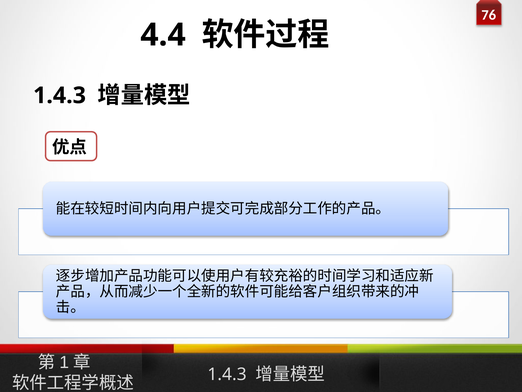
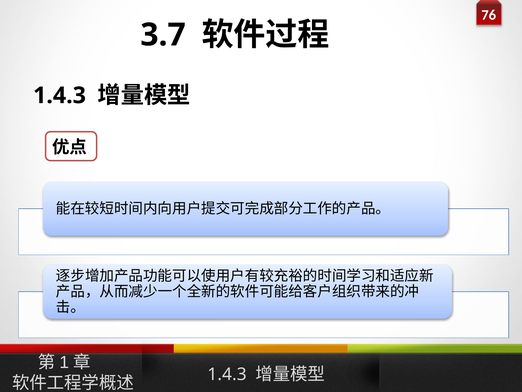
4.4: 4.4 -> 3.7
